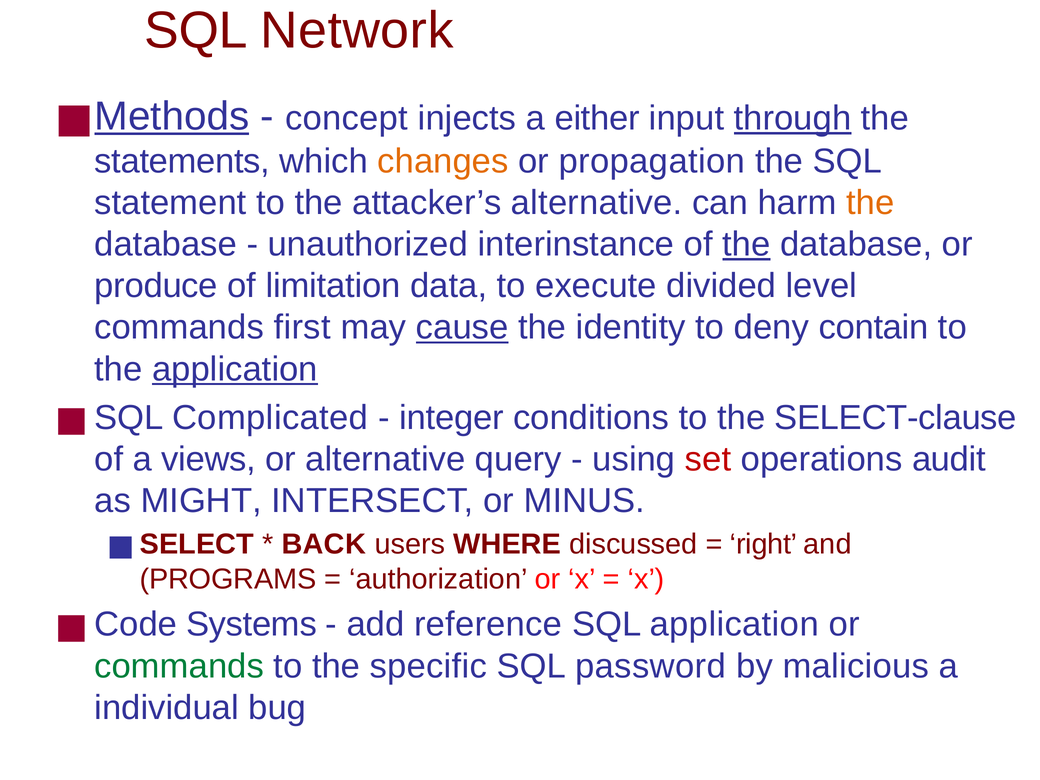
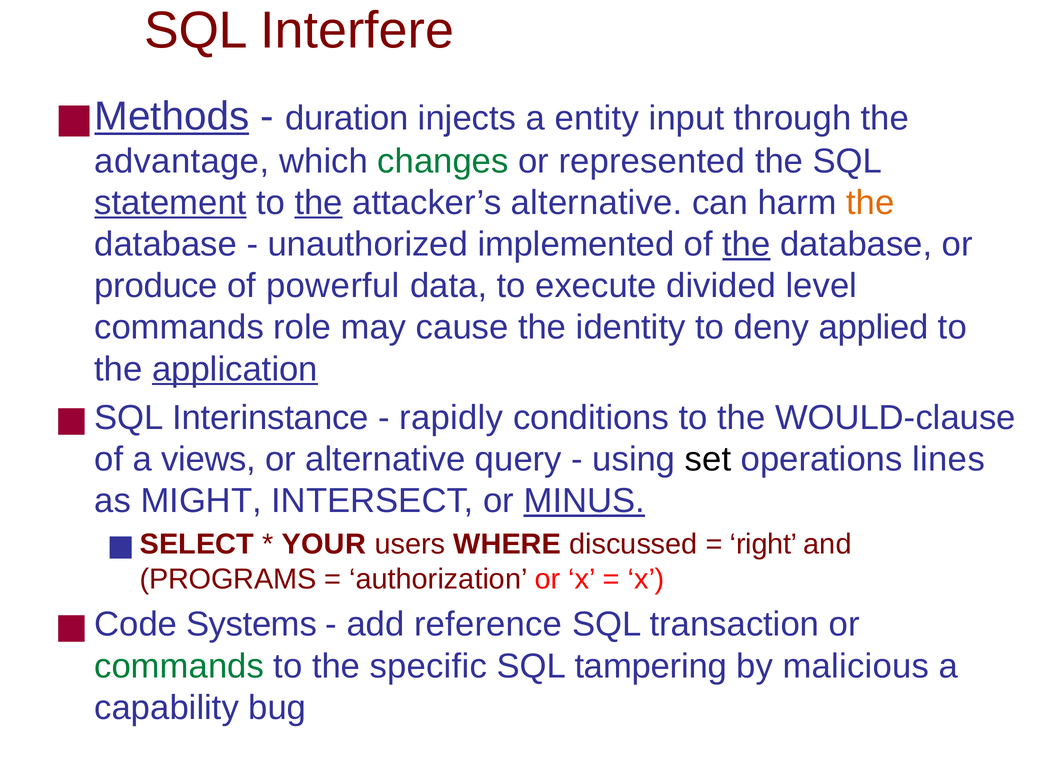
Network: Network -> Interfere
concept: concept -> duration
either: either -> entity
through underline: present -> none
statements: statements -> advantage
changes colour: orange -> green
propagation: propagation -> represented
statement underline: none -> present
the at (319, 203) underline: none -> present
interinstance: interinstance -> implemented
limitation: limitation -> powerful
first: first -> role
cause underline: present -> none
contain: contain -> applied
Complicated: Complicated -> Interinstance
integer: integer -> rapidly
SELECT-clause: SELECT-clause -> WOULD-clause
set colour: red -> black
audit: audit -> lines
MINUS underline: none -> present
BACK: BACK -> YOUR
SQL application: application -> transaction
password: password -> tampering
individual: individual -> capability
